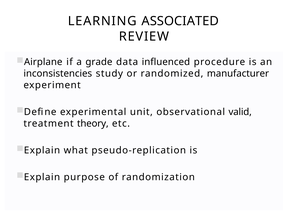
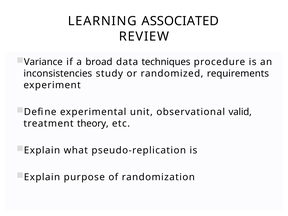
Airplane: Airplane -> Variance
grade: grade -> broad
influenced: influenced -> techniques
manufacturer: manufacturer -> requirements
